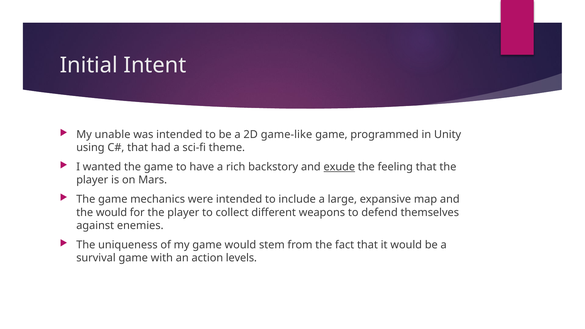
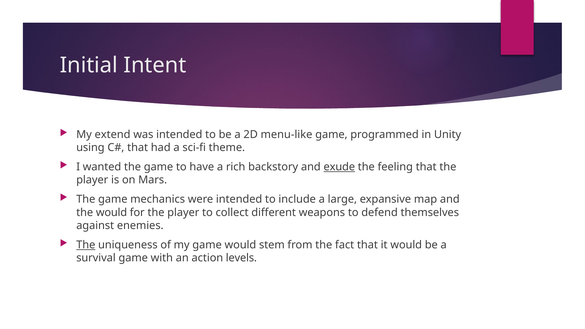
unable: unable -> extend
game-like: game-like -> menu-like
The at (86, 245) underline: none -> present
